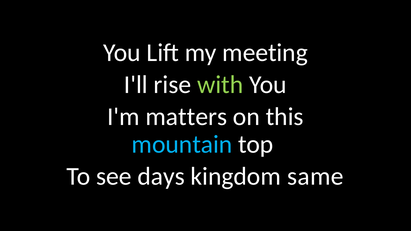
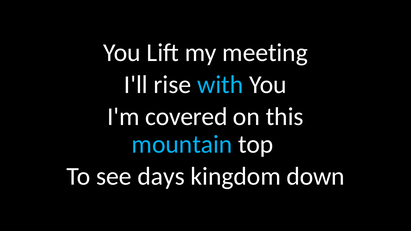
with colour: light green -> light blue
matters: matters -> covered
same: same -> down
